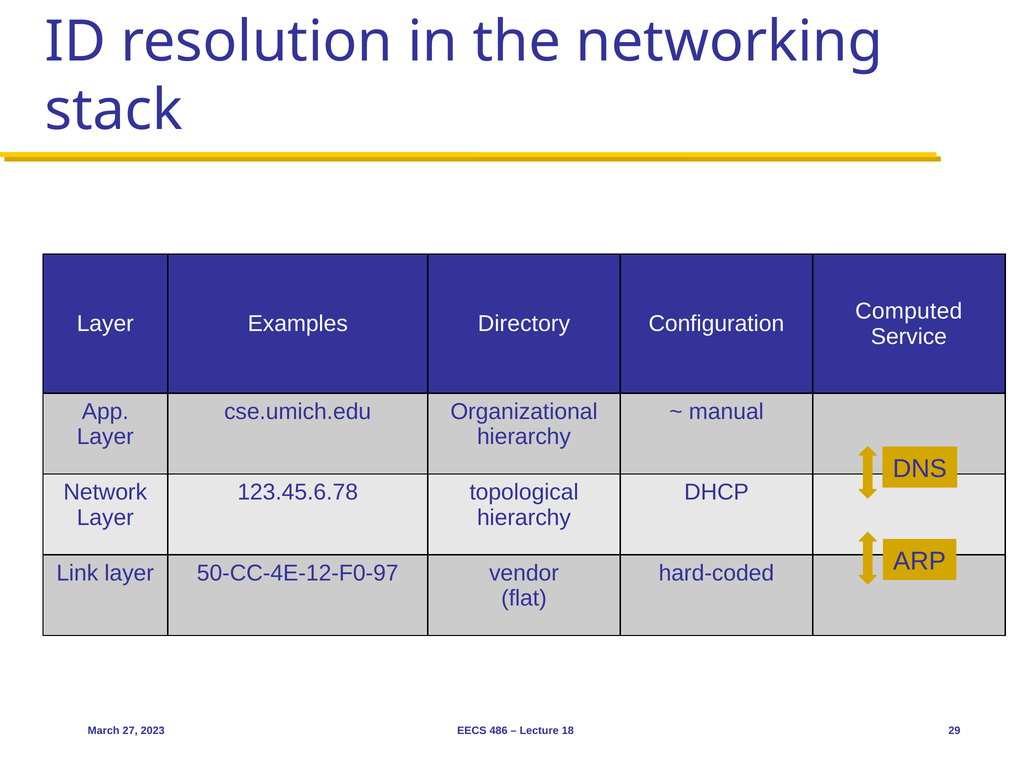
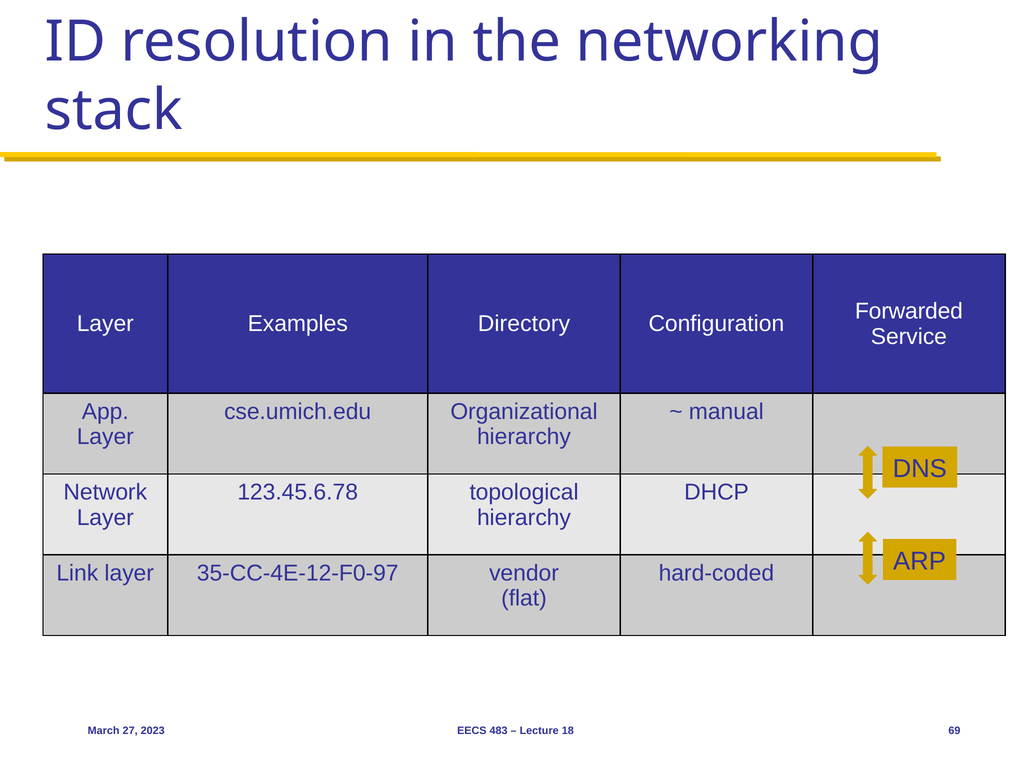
Computed: Computed -> Forwarded
50-CC-4E-12-F0-97: 50-CC-4E-12-F0-97 -> 35-CC-4E-12-F0-97
486: 486 -> 483
29: 29 -> 69
